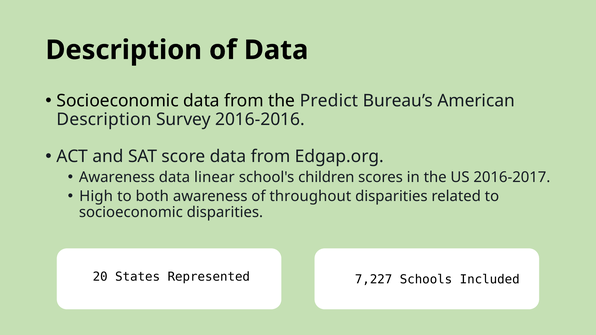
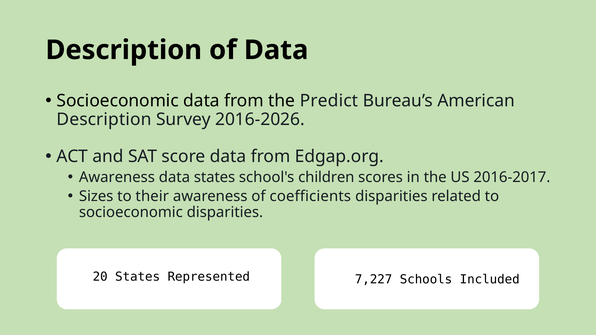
2016-2016: 2016-2016 -> 2016-2026
data linear: linear -> states
High: High -> Sizes
both: both -> their
throughout: throughout -> coefficients
